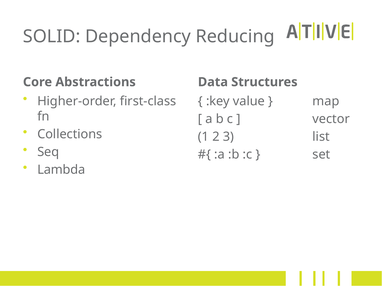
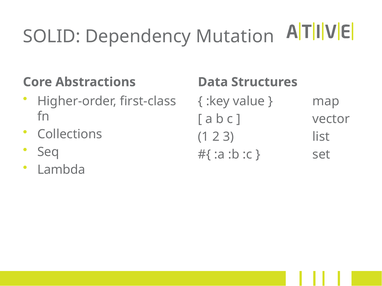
Reducing: Reducing -> Mutation
